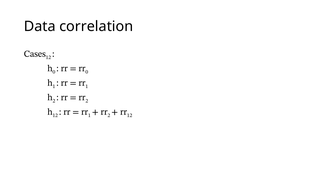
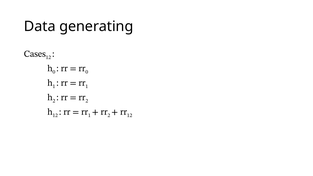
correlation: correlation -> generating
